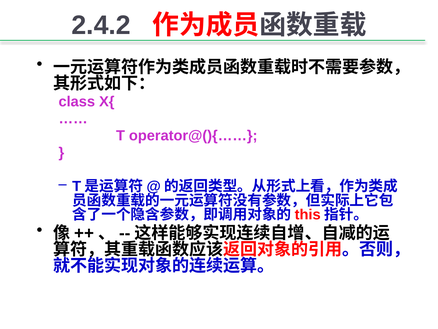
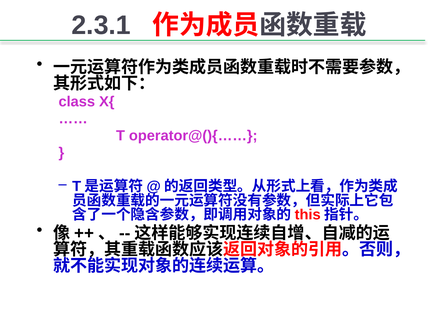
2.4.2: 2.4.2 -> 2.3.1
